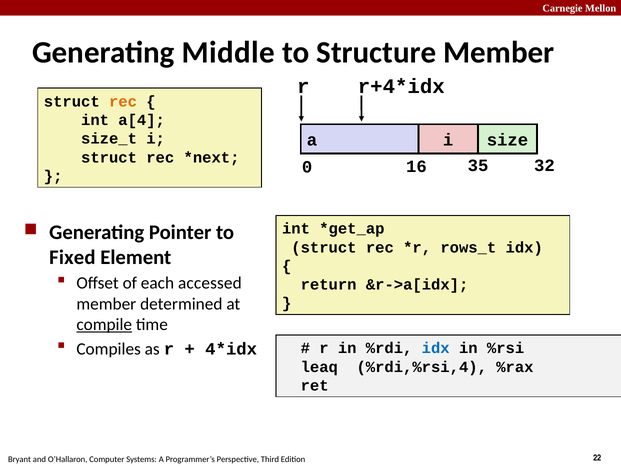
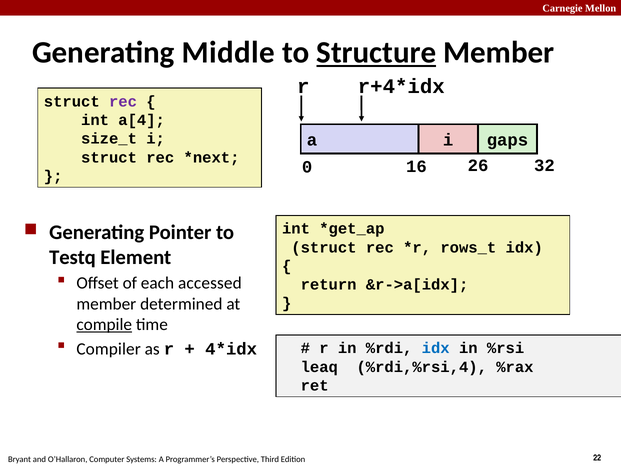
Structure underline: none -> present
rec at (123, 101) colour: orange -> purple
size: size -> gaps
35: 35 -> 26
Fixed: Fixed -> Testq
Compiles: Compiles -> Compiler
